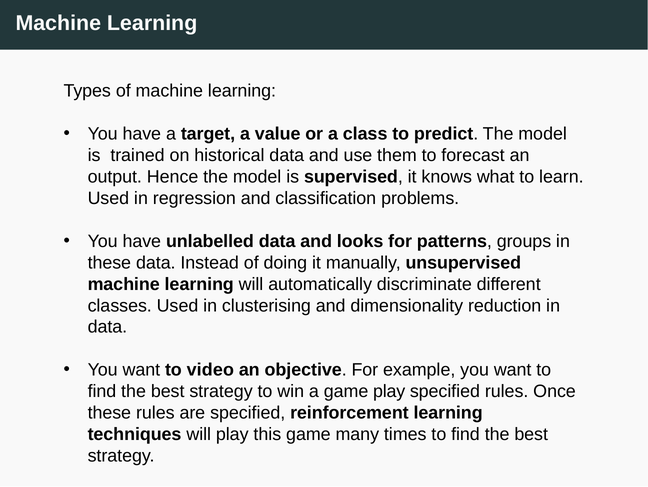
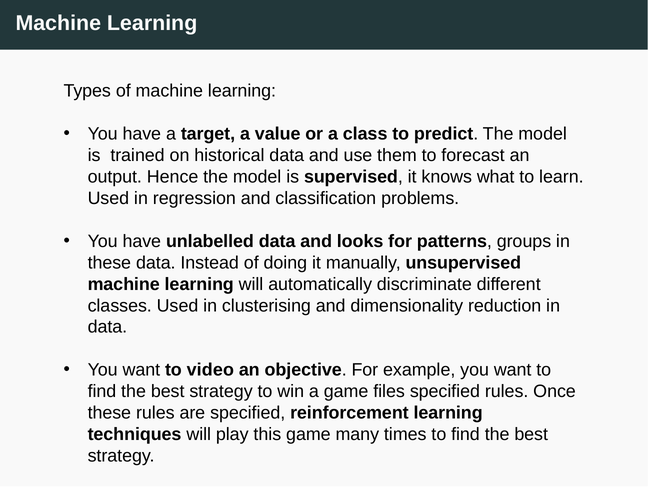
game play: play -> files
